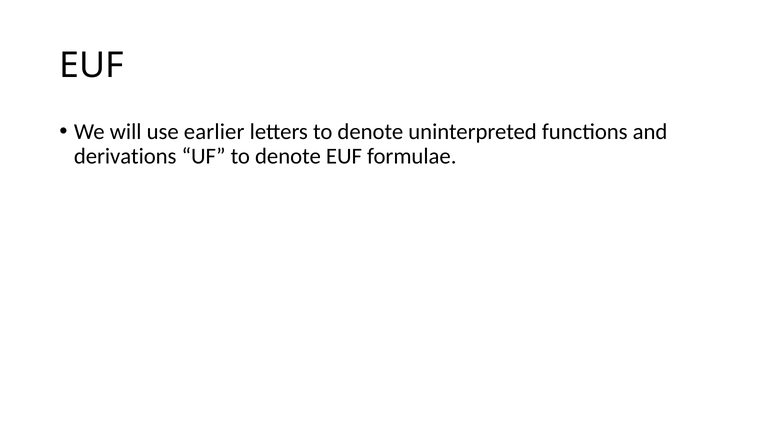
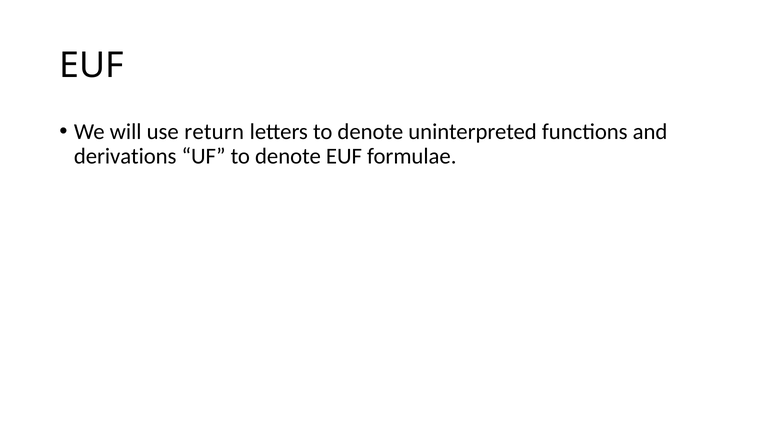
earlier: earlier -> return
